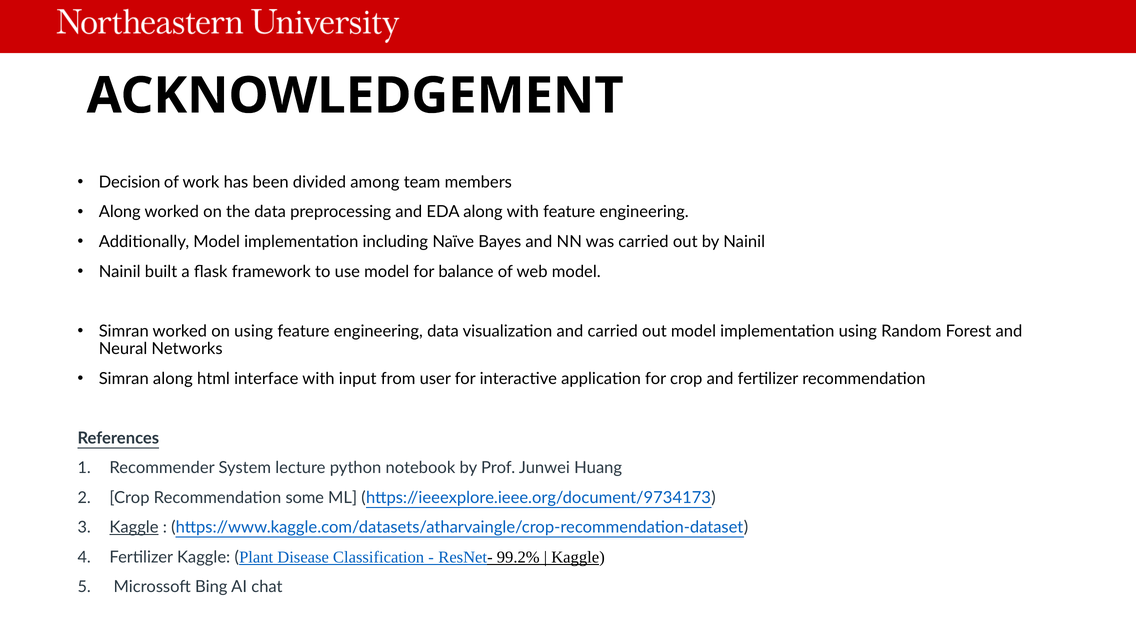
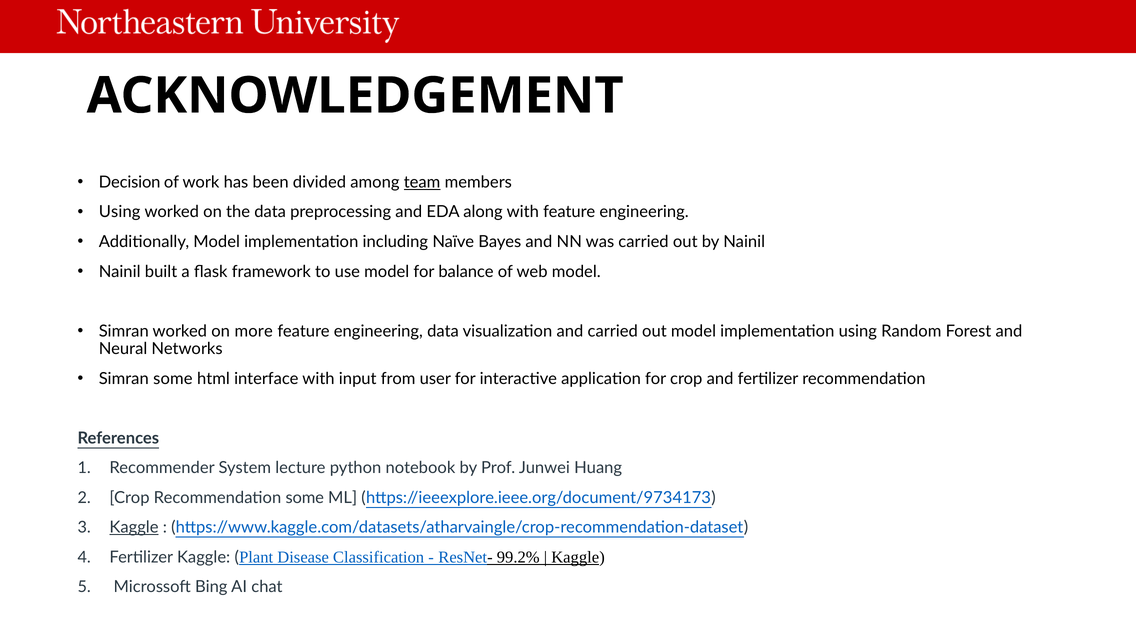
team underline: none -> present
Along at (120, 212): Along -> Using
on using: using -> more
Simran along: along -> some
